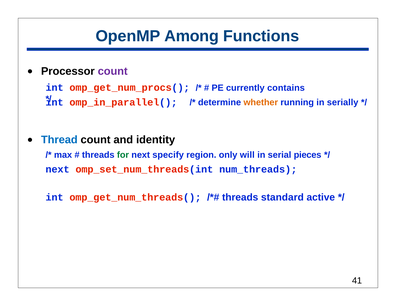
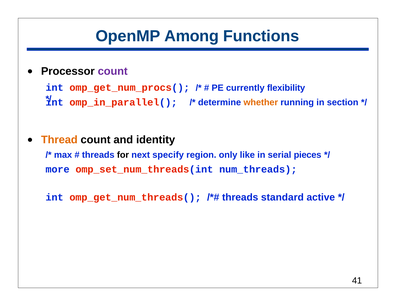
contains: contains -> flexibility
serially: serially -> section
Thread colour: blue -> orange
for colour: green -> black
will: will -> like
next at (58, 169): next -> more
